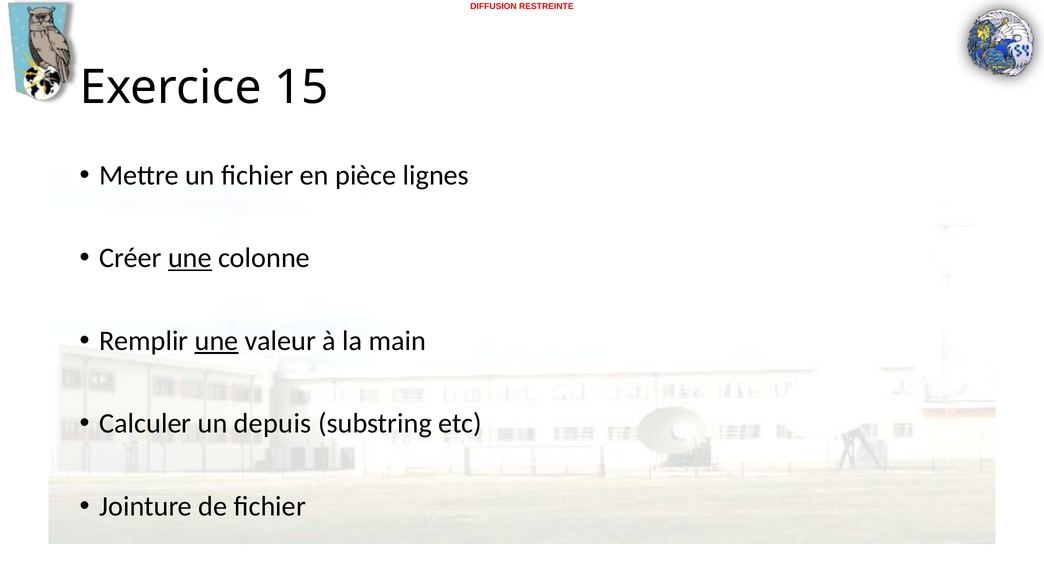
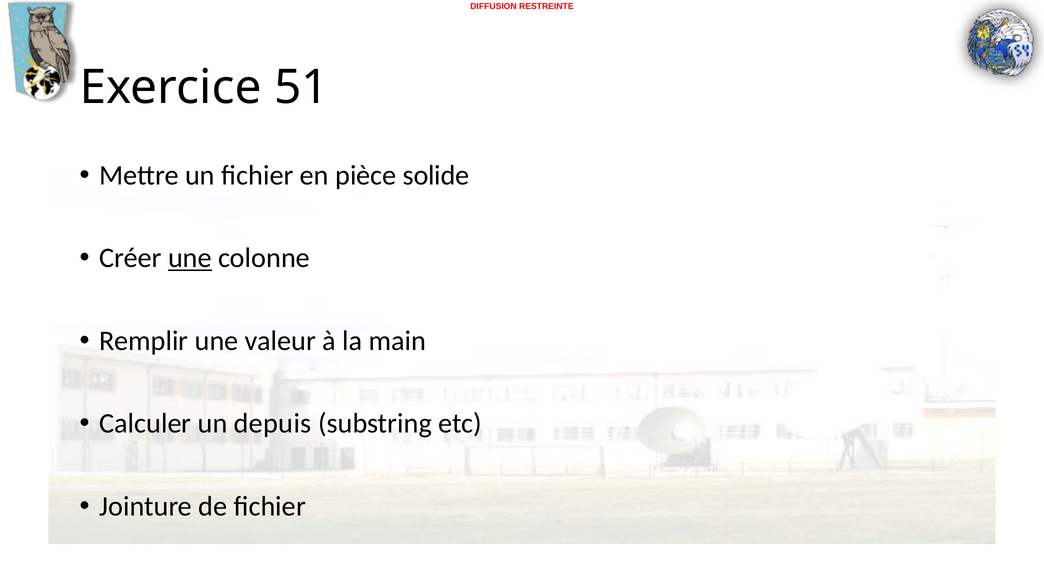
15: 15 -> 51
lignes: lignes -> solide
une at (217, 341) underline: present -> none
